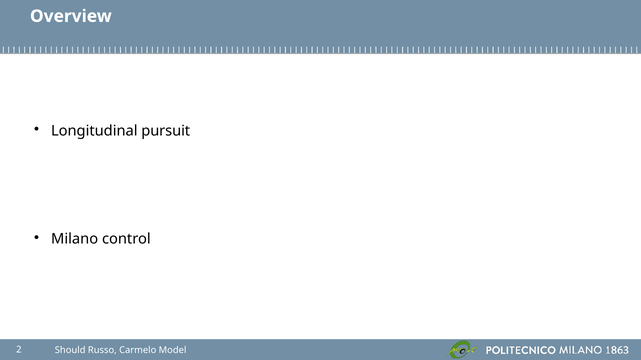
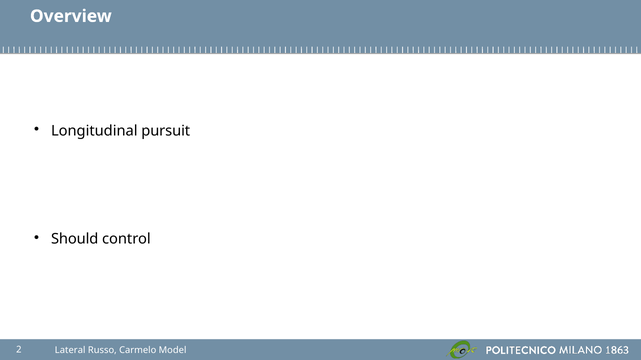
Milano: Milano -> Should
Should: Should -> Lateral
